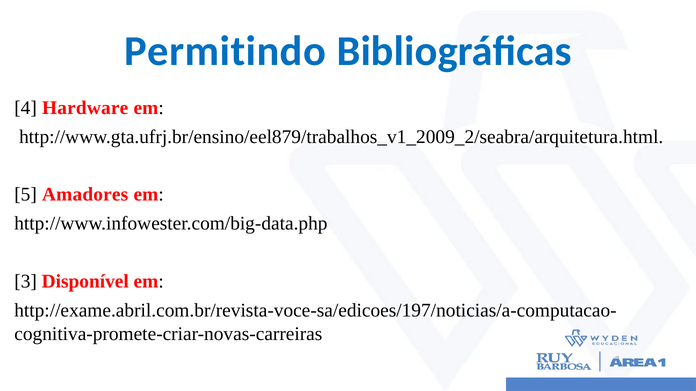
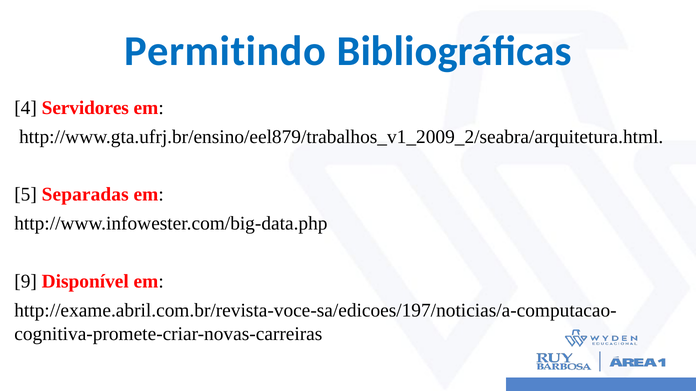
Hardware: Hardware -> Servidores
Amadores: Amadores -> Separadas
3: 3 -> 9
